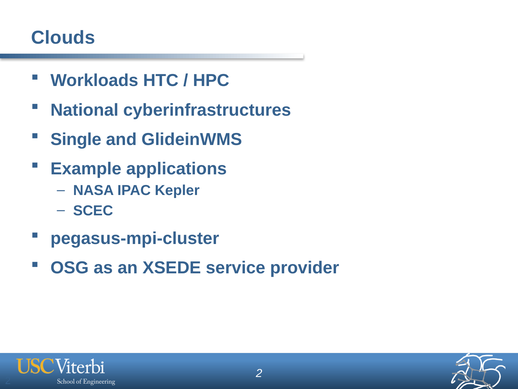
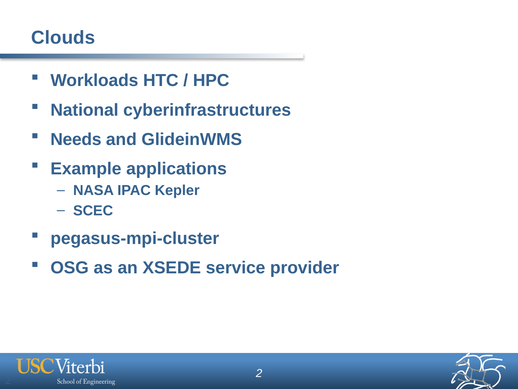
Single: Single -> Needs
